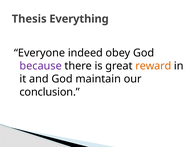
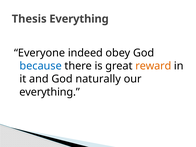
because colour: purple -> blue
maintain: maintain -> naturally
conclusion at (50, 92): conclusion -> everything
